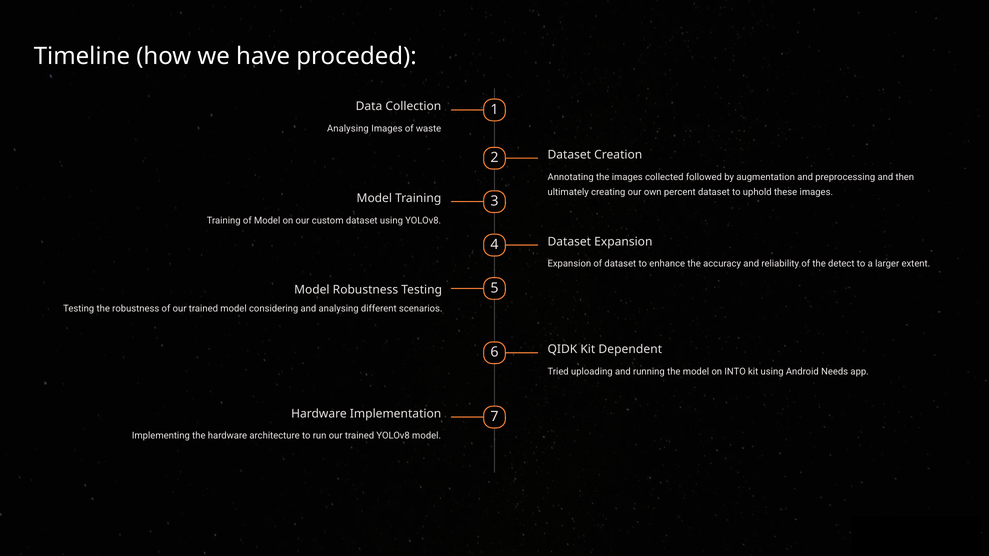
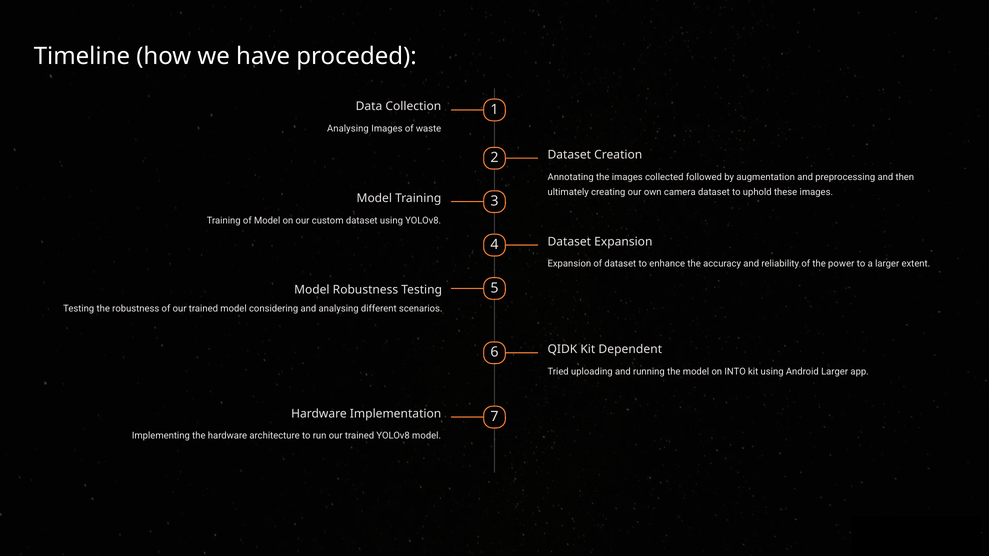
percent: percent -> camera
detect: detect -> power
Android Needs: Needs -> Larger
